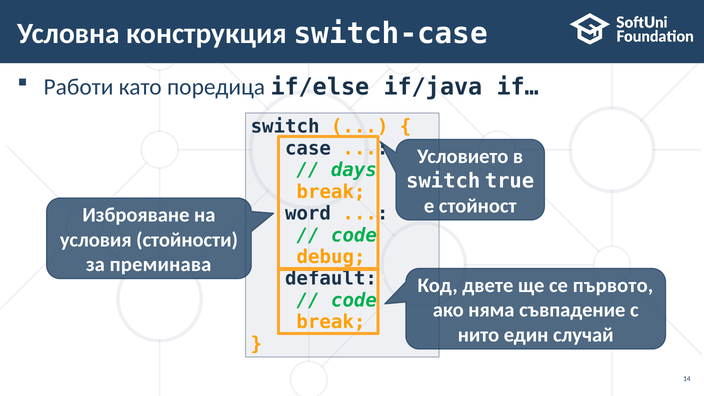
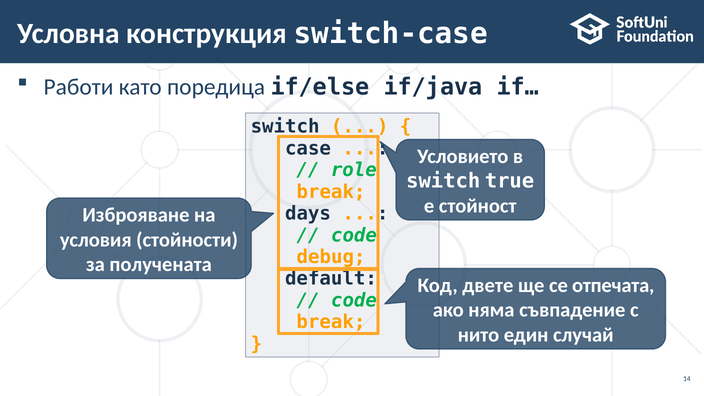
days: days -> role
word: word -> days
преминава: преминава -> получената
първото: първото -> отпечата
